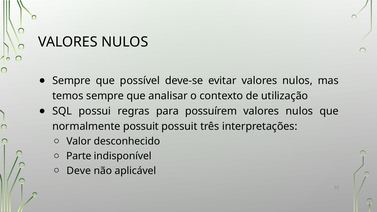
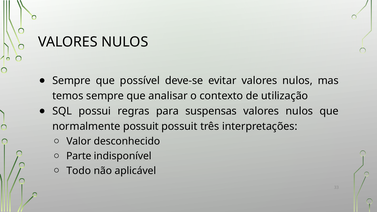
possuírem: possuírem -> suspensas
Deve: Deve -> Todo
